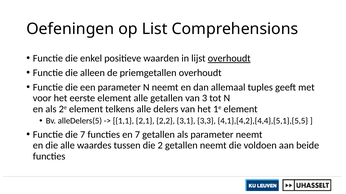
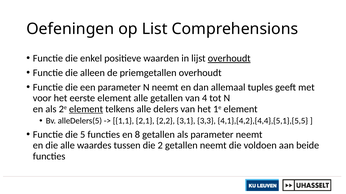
3: 3 -> 4
element at (86, 109) underline: none -> present
die 7: 7 -> 5
en 7: 7 -> 8
